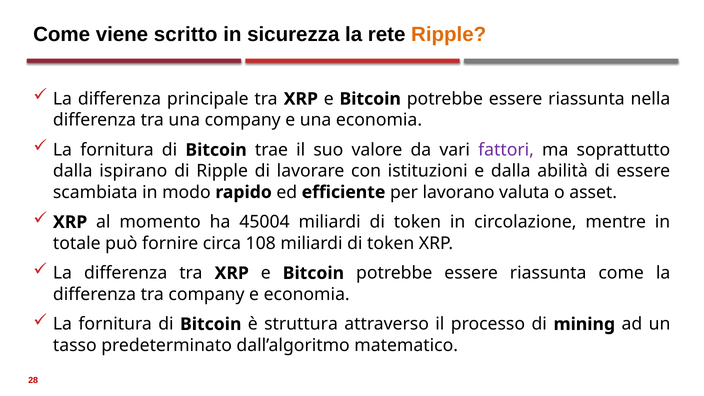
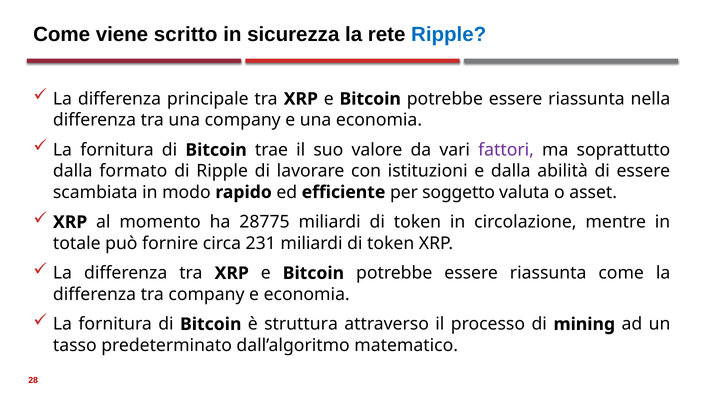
Ripple at (449, 35) colour: orange -> blue
ispirano: ispirano -> formato
lavorano: lavorano -> soggetto
45004: 45004 -> 28775
108: 108 -> 231
